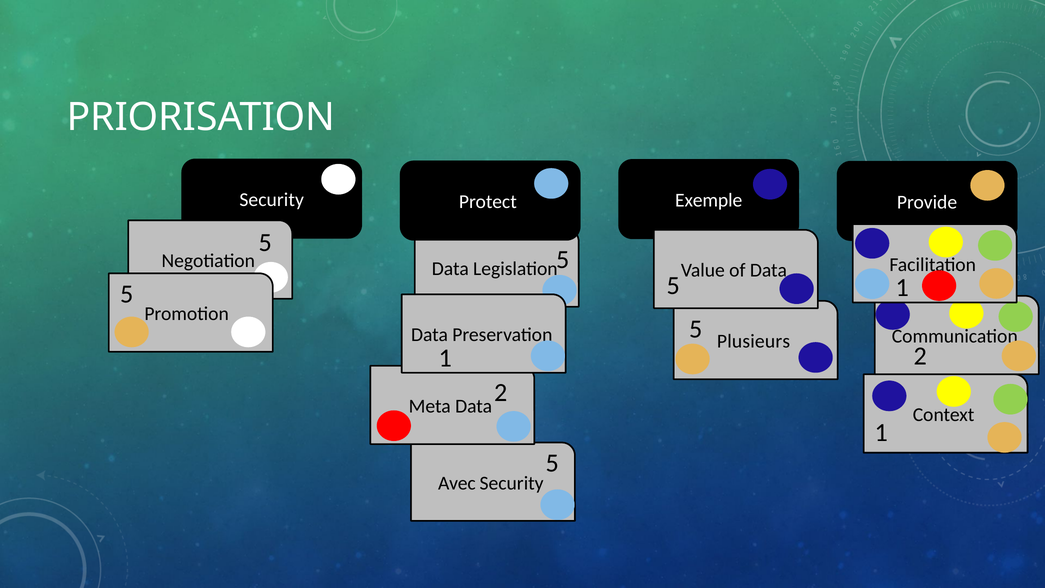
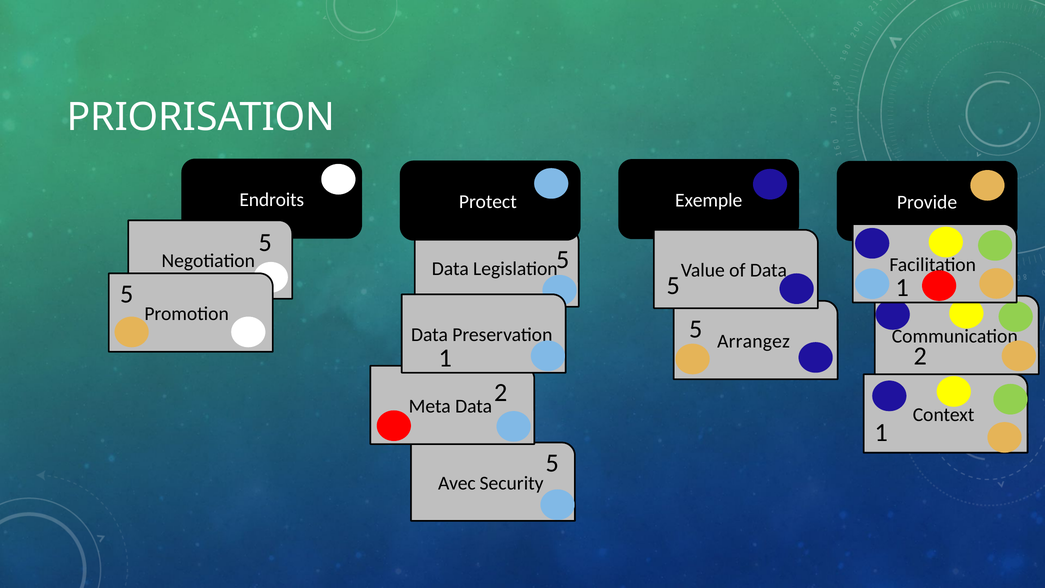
Security at (272, 200): Security -> Endroits
Plusieurs: Plusieurs -> Arrangez
